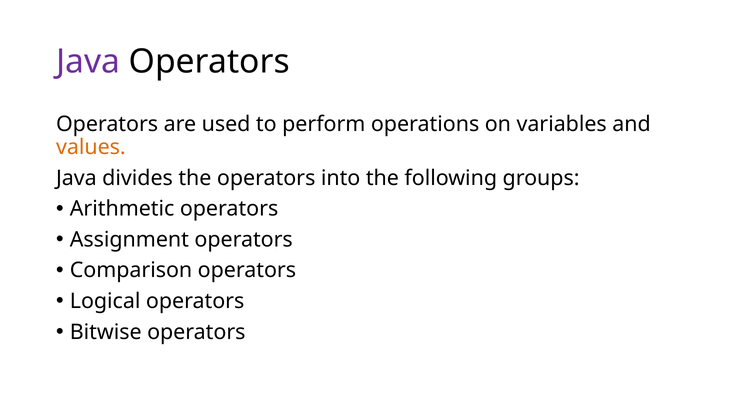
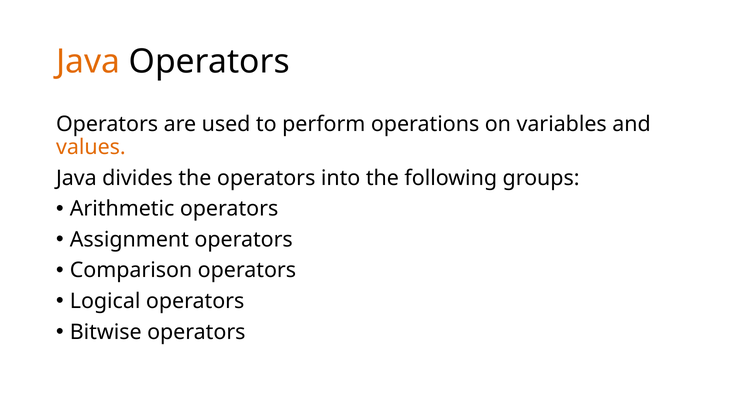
Java at (88, 62) colour: purple -> orange
